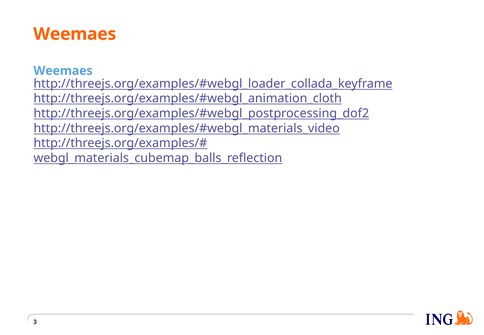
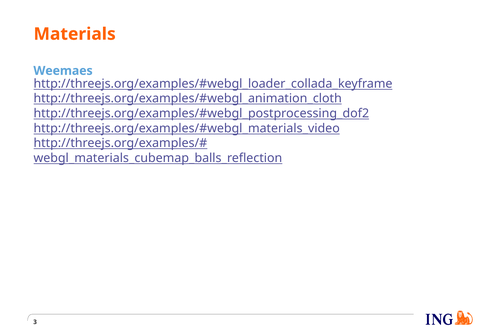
Weemaes at (75, 34): Weemaes -> Materials
